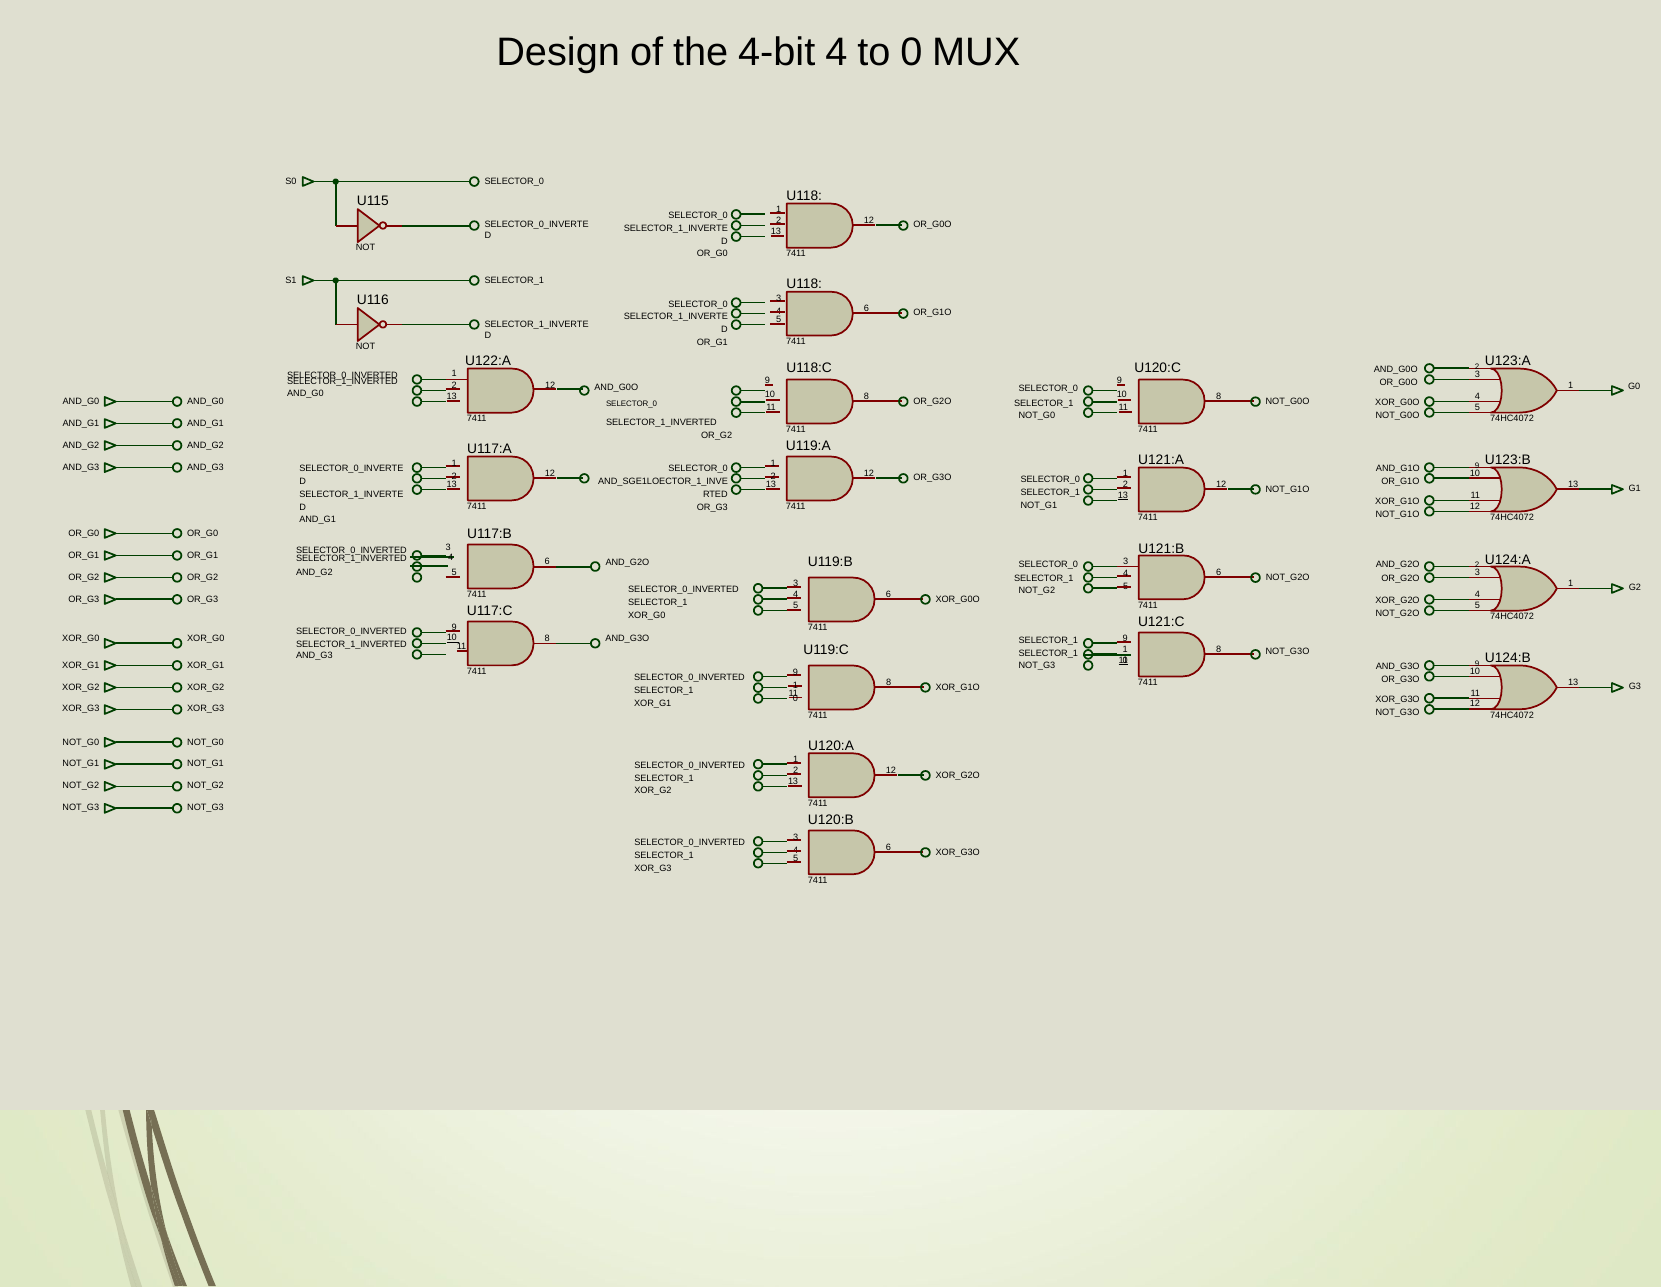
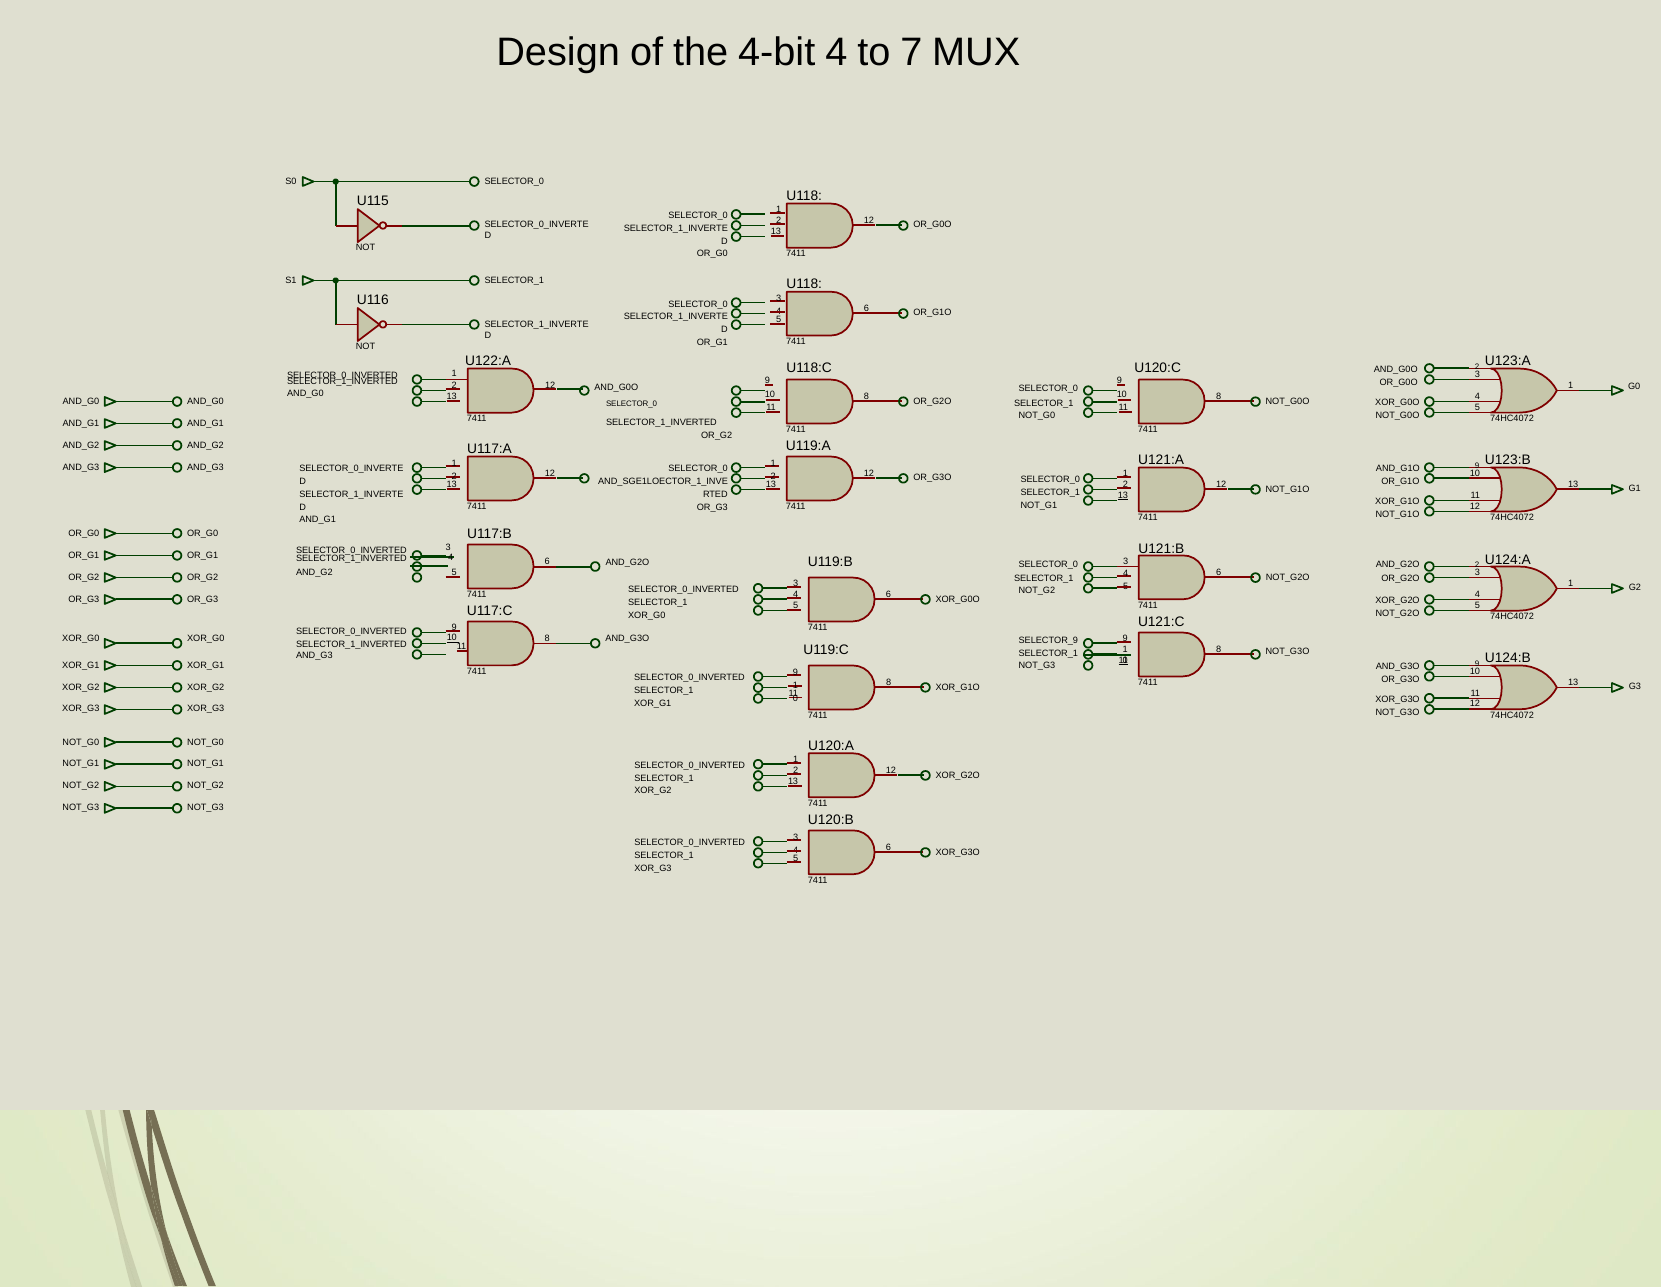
to 0: 0 -> 7
SELECTOR_1 at (1048, 641): SELECTOR_1 -> SELECTOR_9
